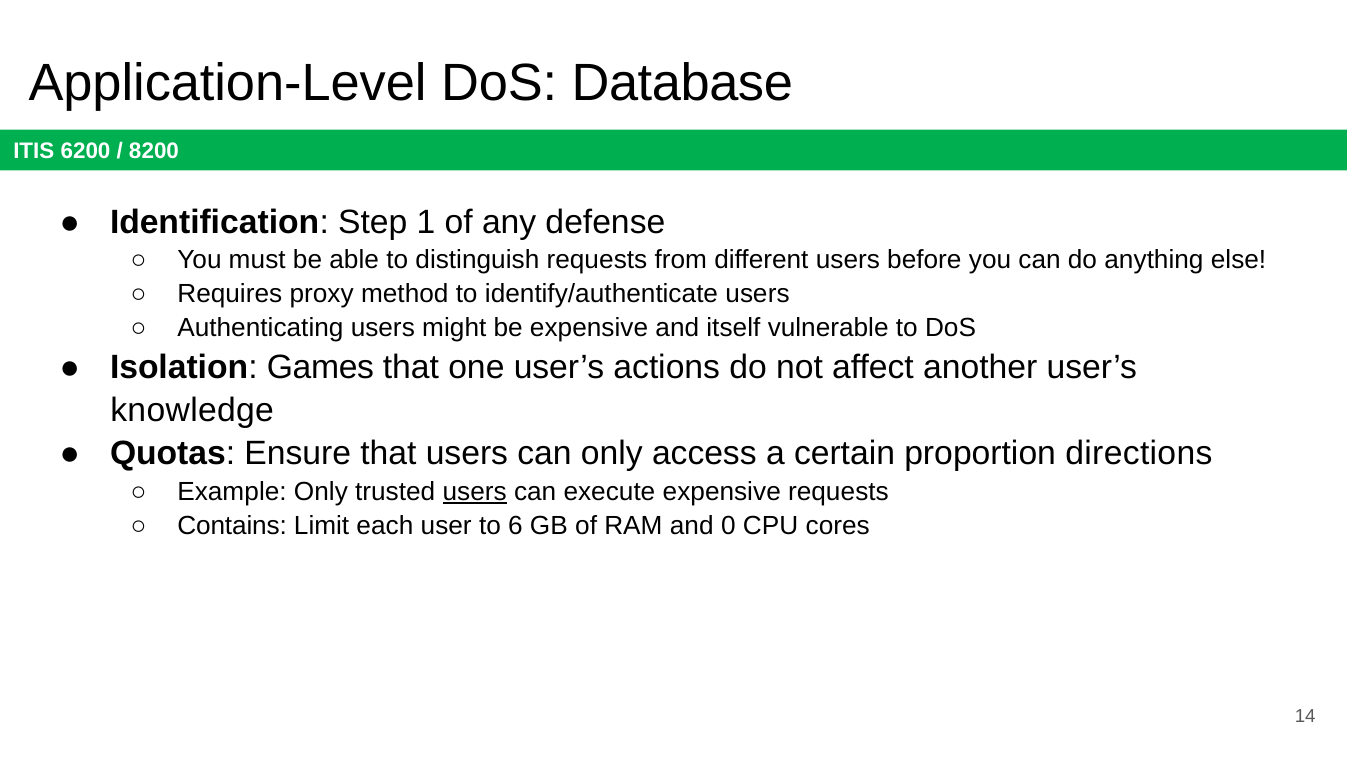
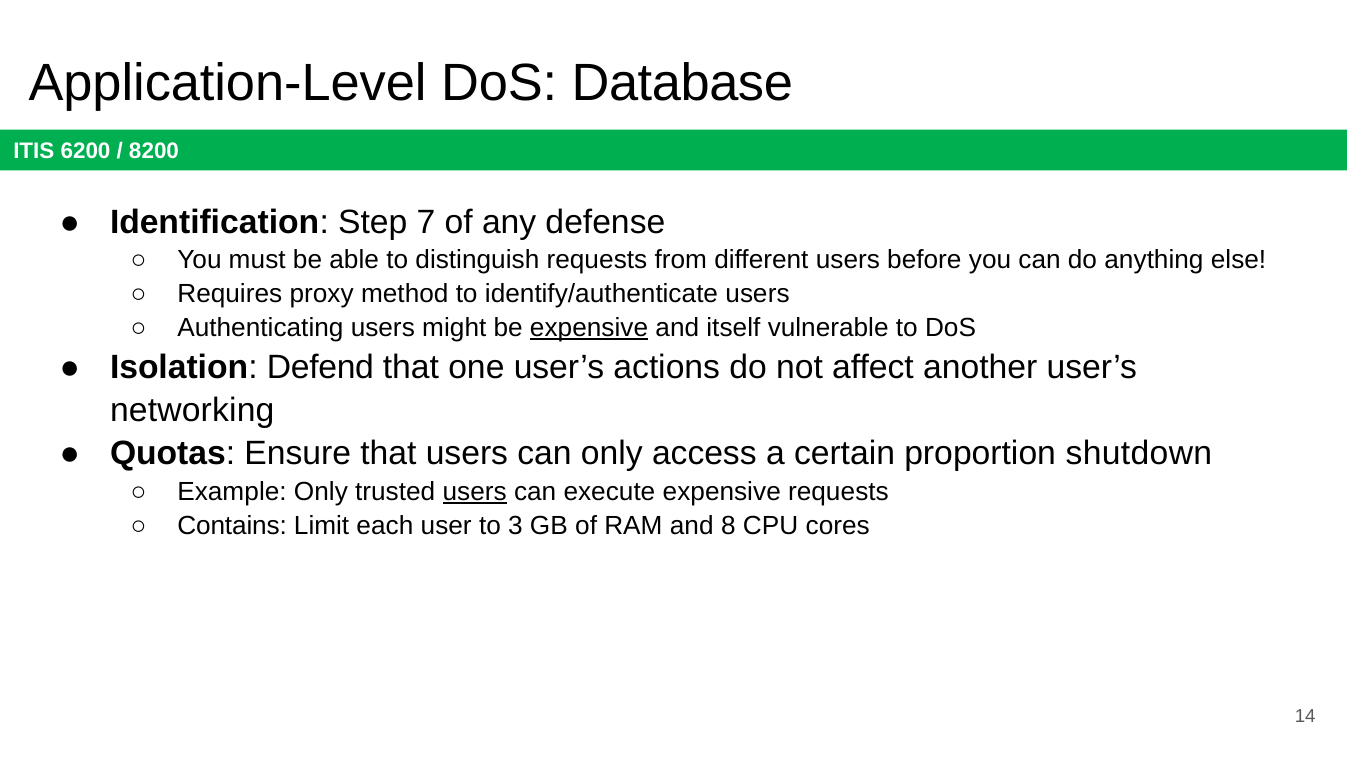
1: 1 -> 7
expensive at (589, 328) underline: none -> present
Games: Games -> Defend
knowledge: knowledge -> networking
directions: directions -> shutdown
6: 6 -> 3
0: 0 -> 8
